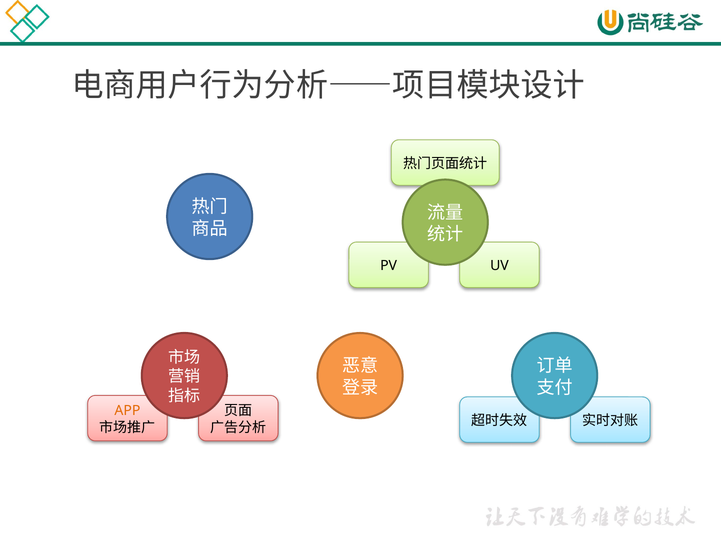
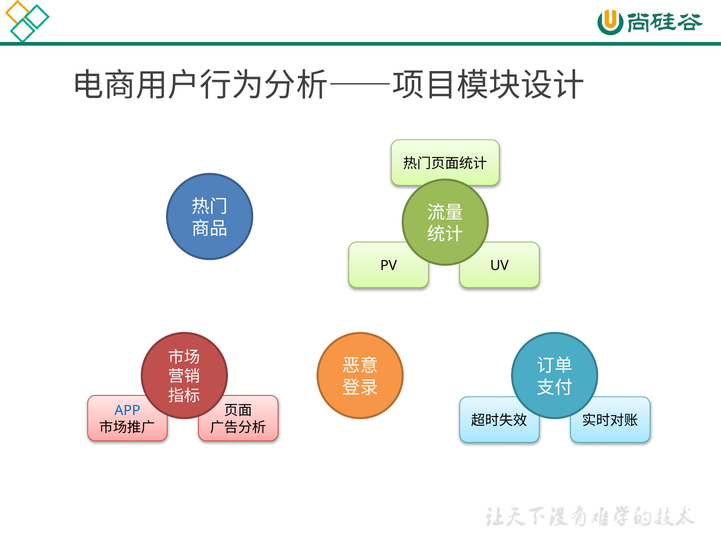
APP colour: orange -> blue
